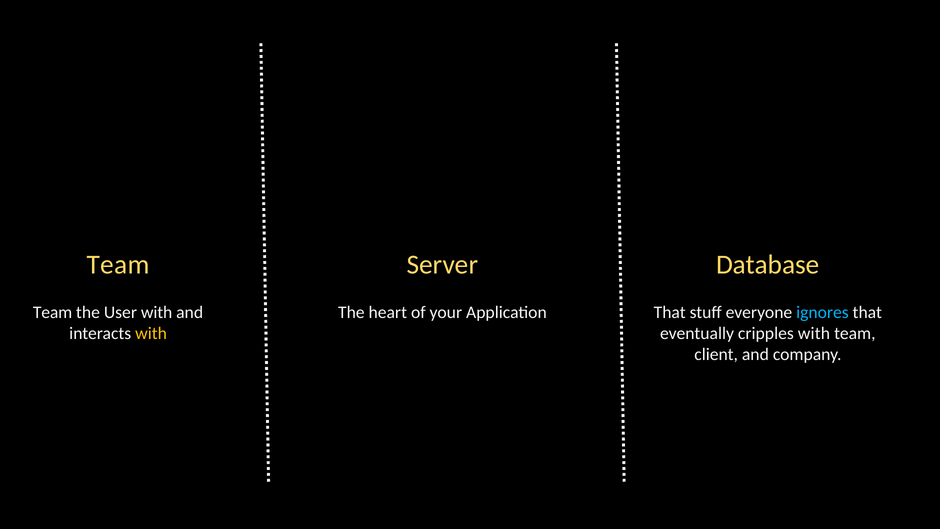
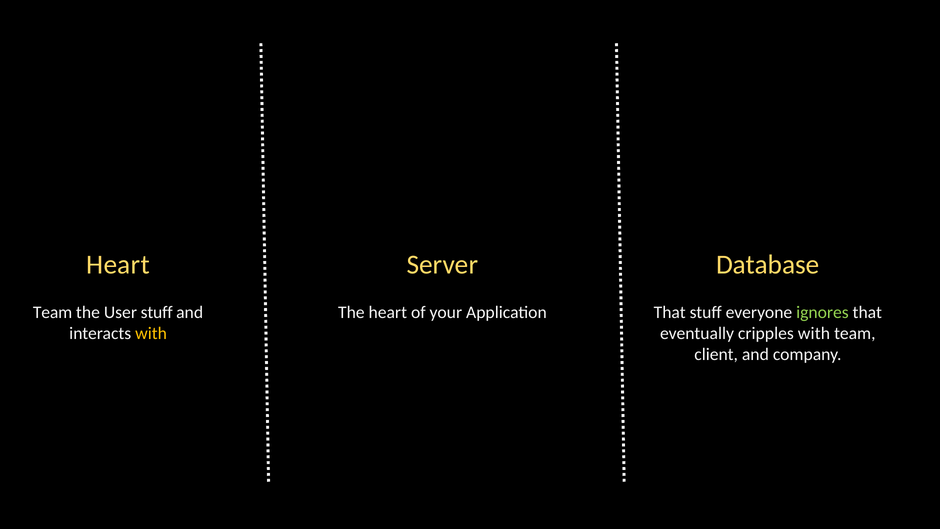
Team at (118, 265): Team -> Heart
User with: with -> stuff
ignores colour: light blue -> light green
